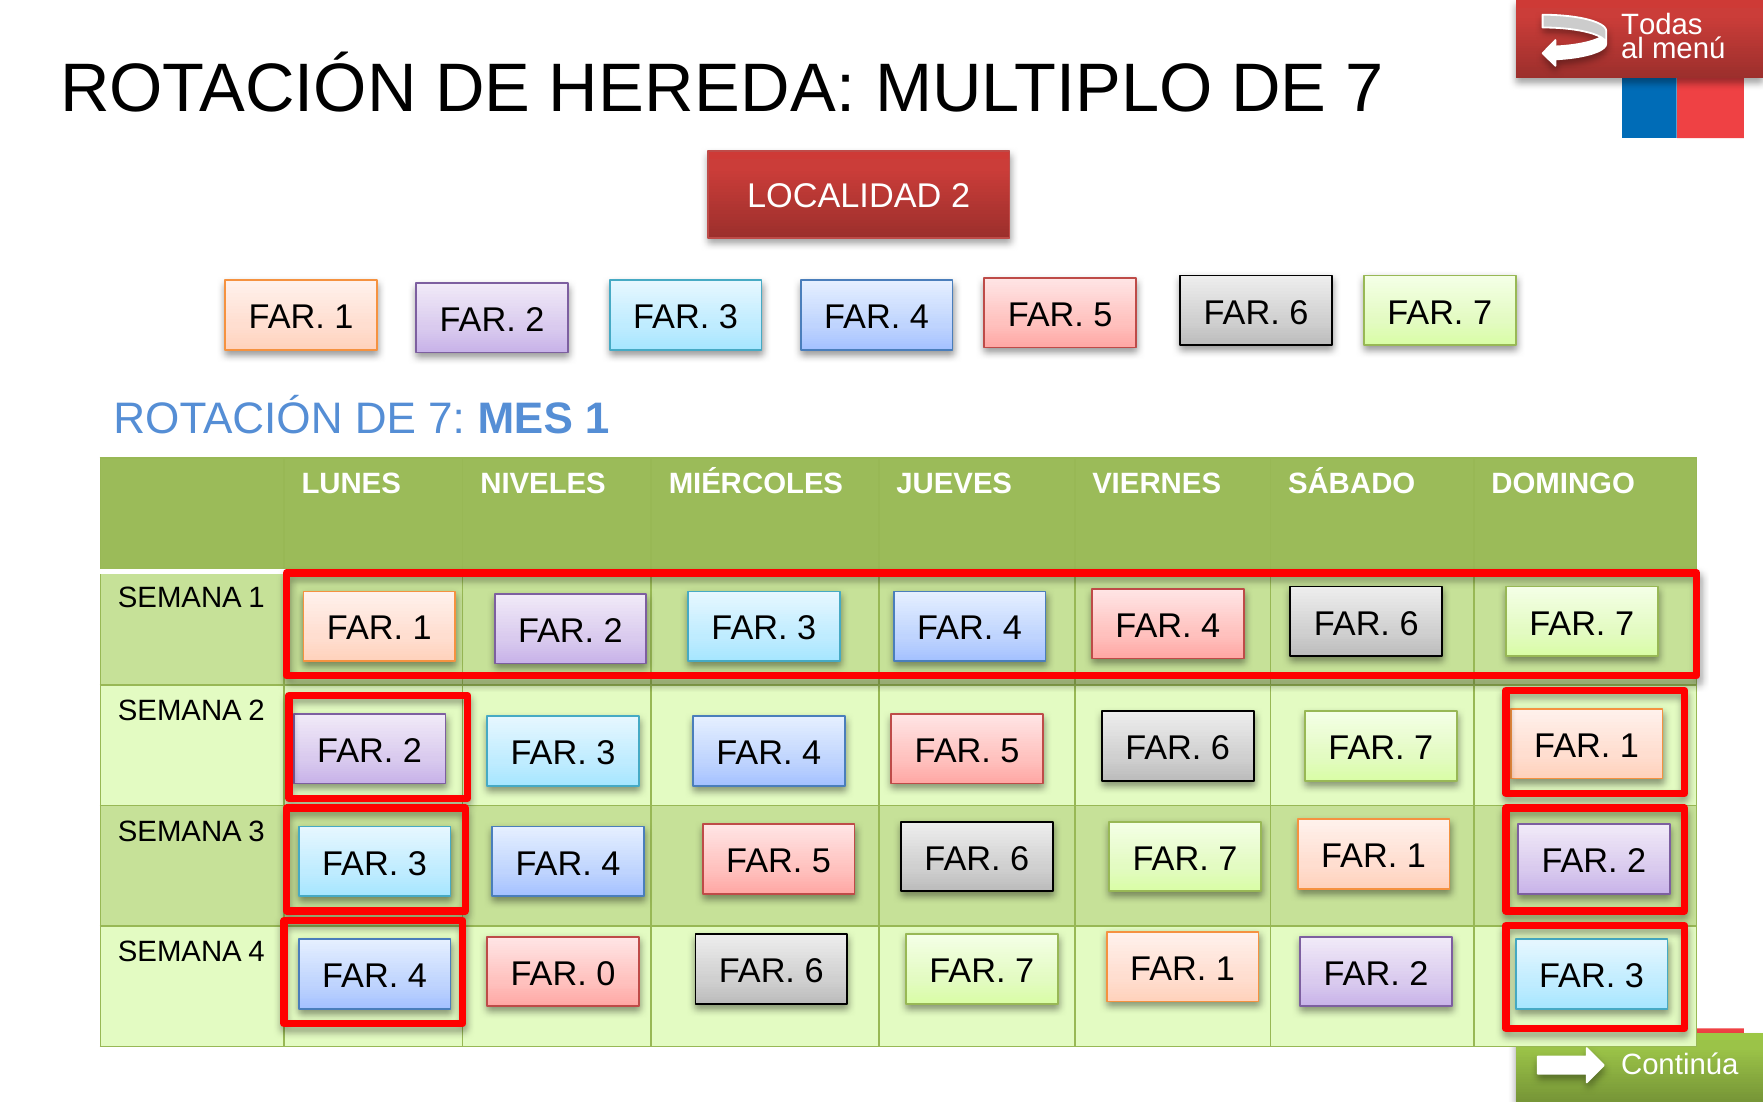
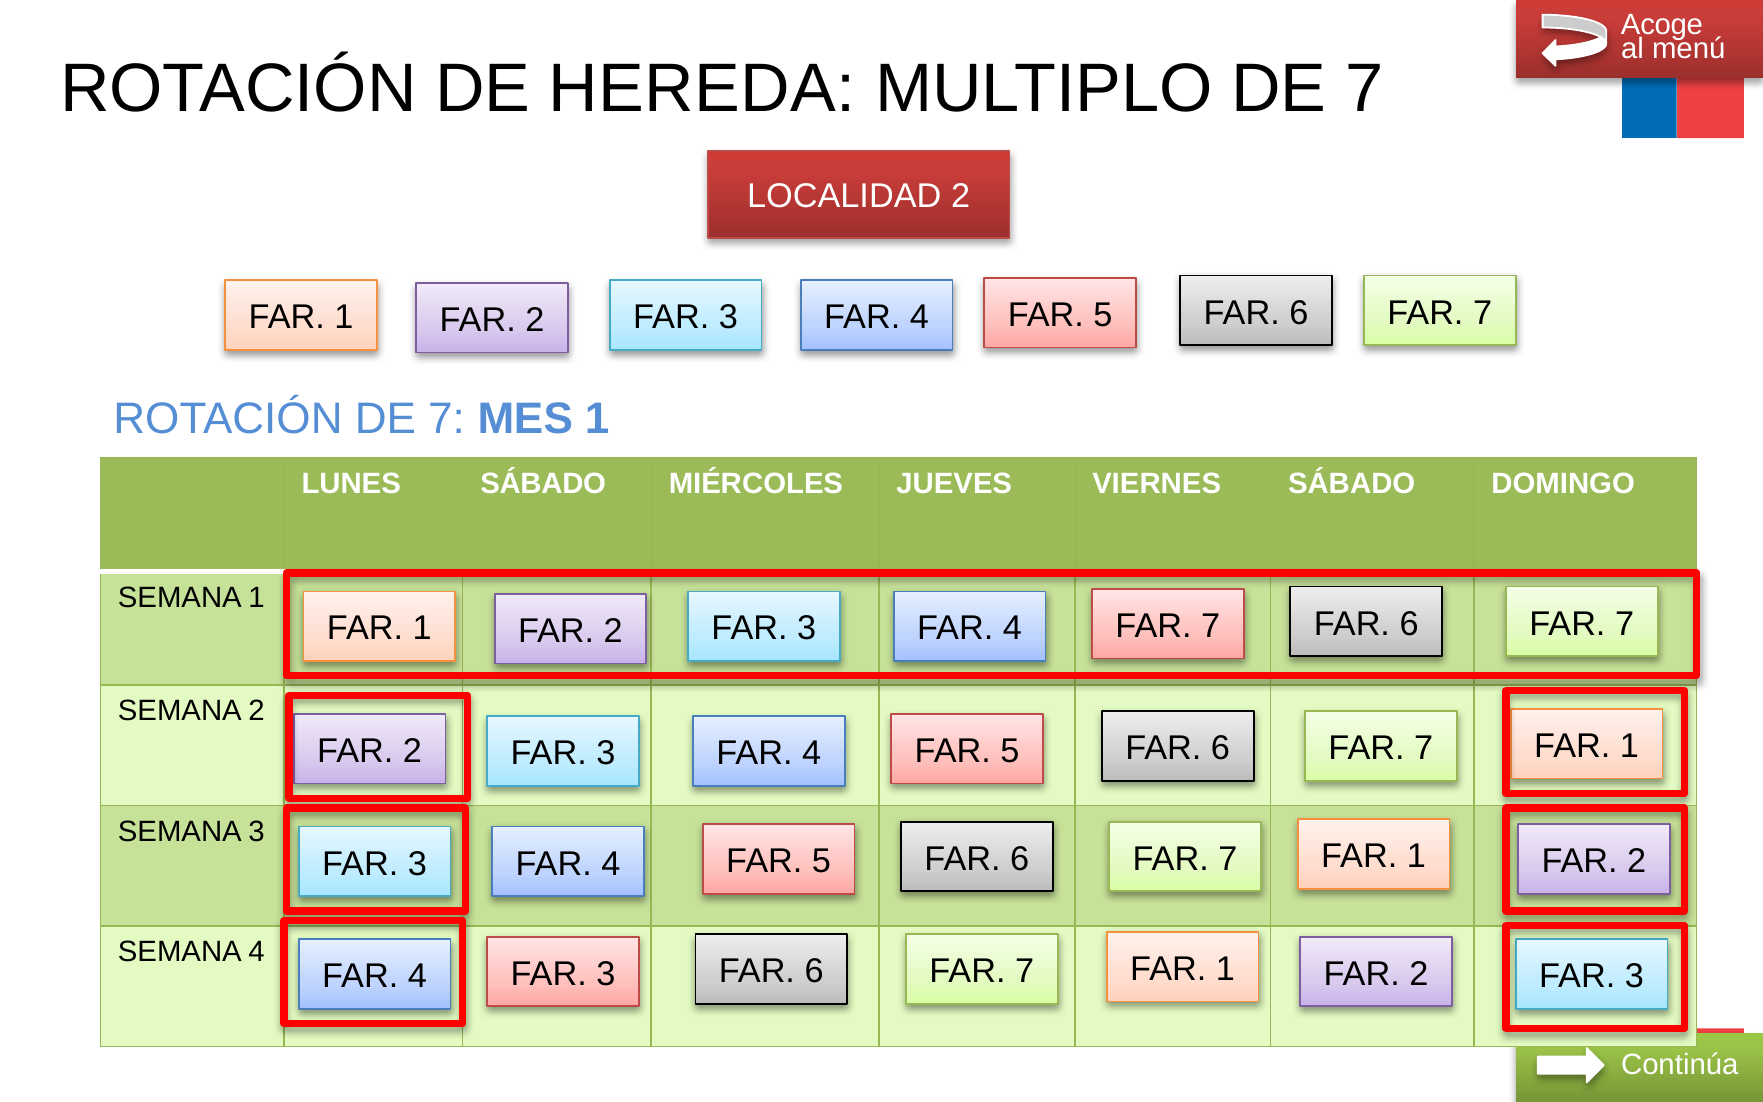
Todas: Todas -> Acoge
LUNES NIVELES: NIVELES -> SÁBADO
4 FAR 4: 4 -> 7
0 at (606, 974): 0 -> 3
